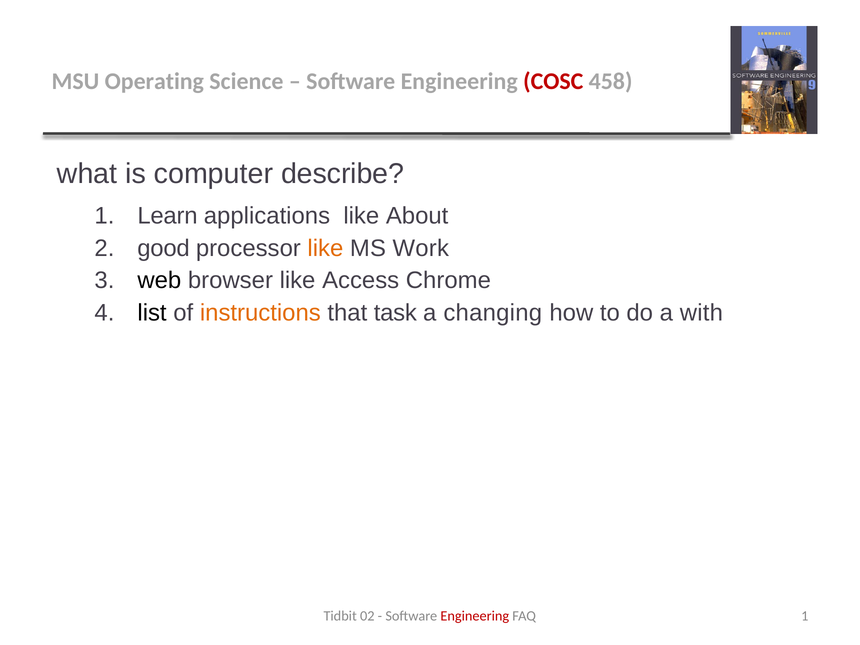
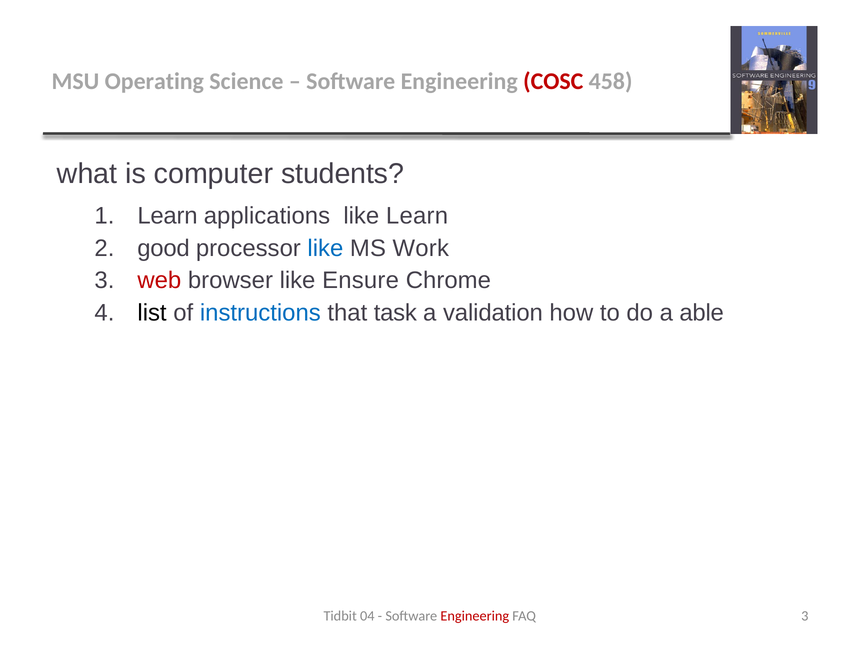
describe: describe -> students
like About: About -> Learn
like at (325, 248) colour: orange -> blue
web colour: black -> red
Access: Access -> Ensure
instructions colour: orange -> blue
changing: changing -> validation
with: with -> able
02: 02 -> 04
FAQ 1: 1 -> 3
